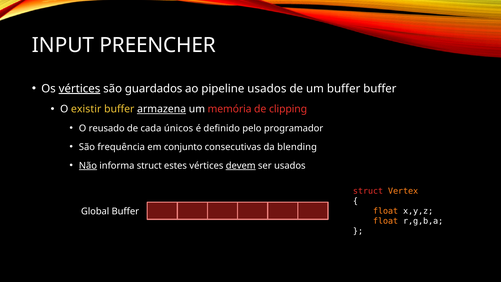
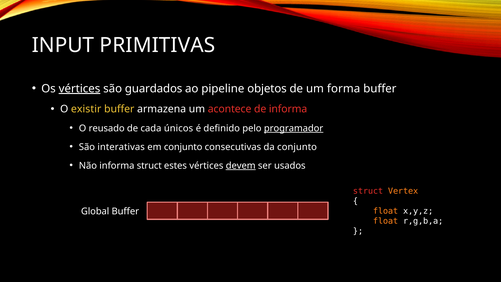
PREENCHER: PREENCHER -> PRIMITIVAS
pipeline usados: usados -> objetos
um buffer: buffer -> forma
armazena underline: present -> none
memória: memória -> acontece
de clipping: clipping -> informa
programador underline: none -> present
frequência: frequência -> interativas
da blending: blending -> conjunto
Não underline: present -> none
